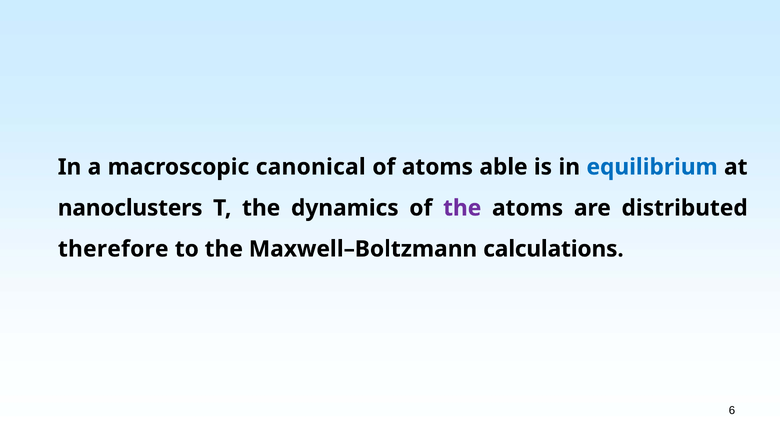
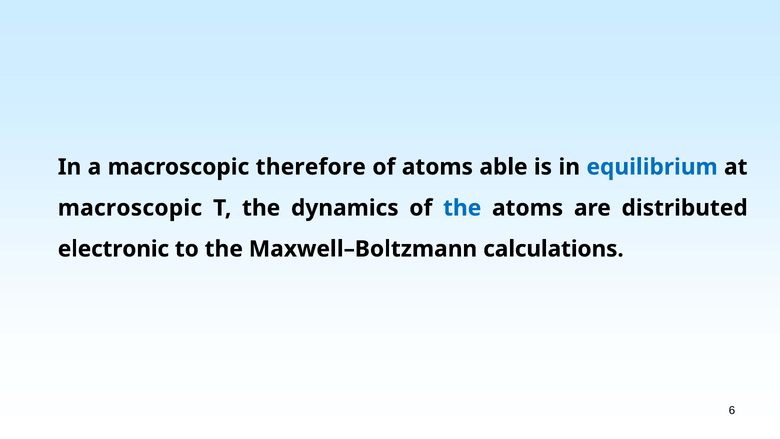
canonical: canonical -> therefore
nanoclusters at (130, 208): nanoclusters -> macroscopic
the at (462, 208) colour: purple -> blue
therefore: therefore -> electronic
